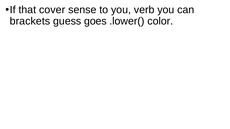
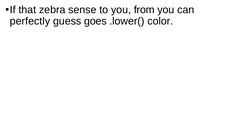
cover: cover -> zebra
verb: verb -> from
brackets: brackets -> perfectly
